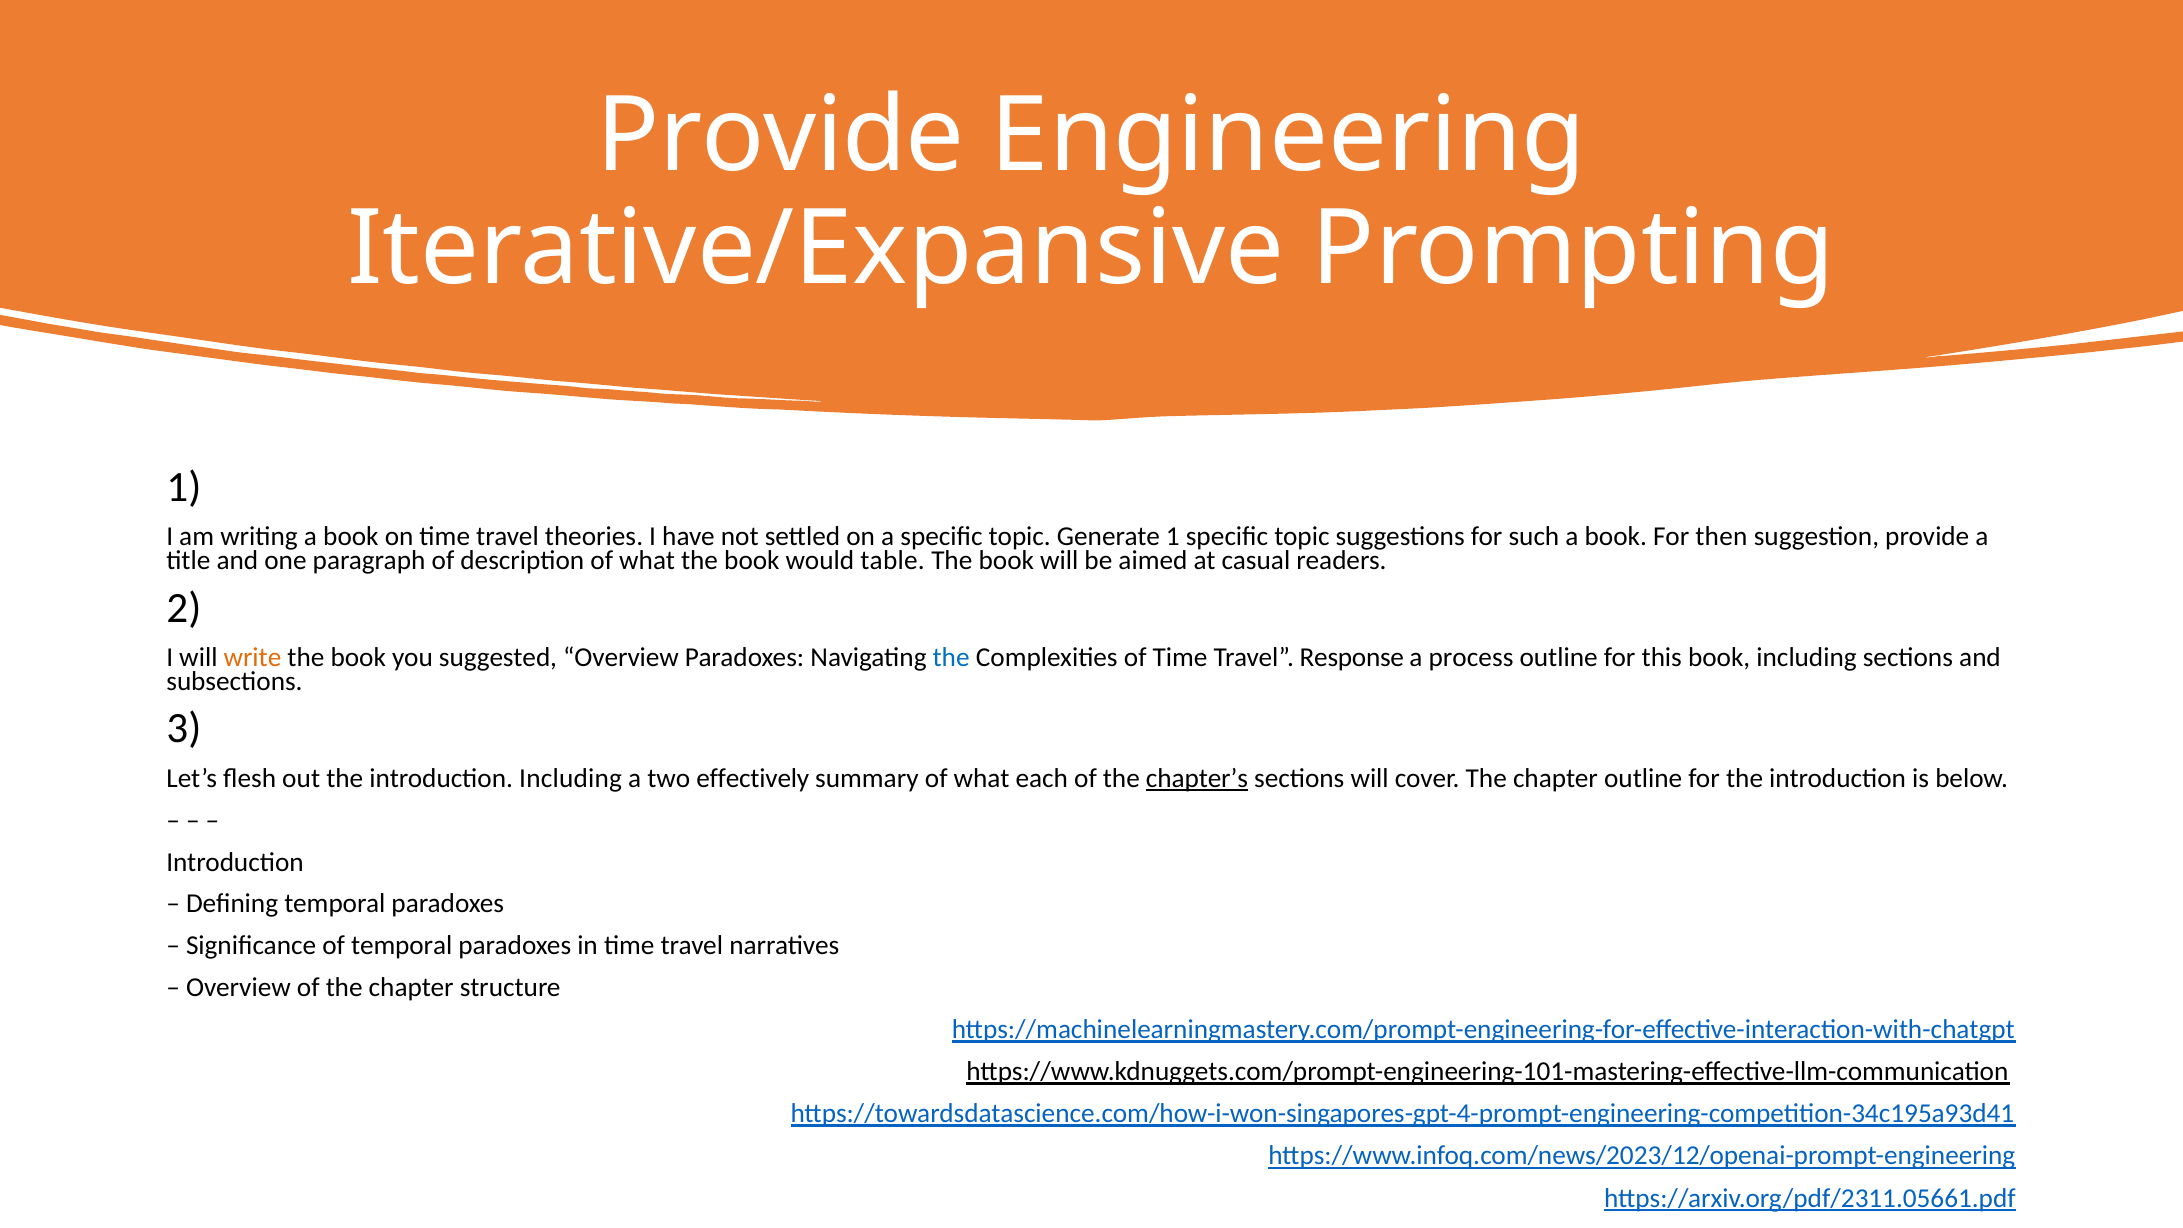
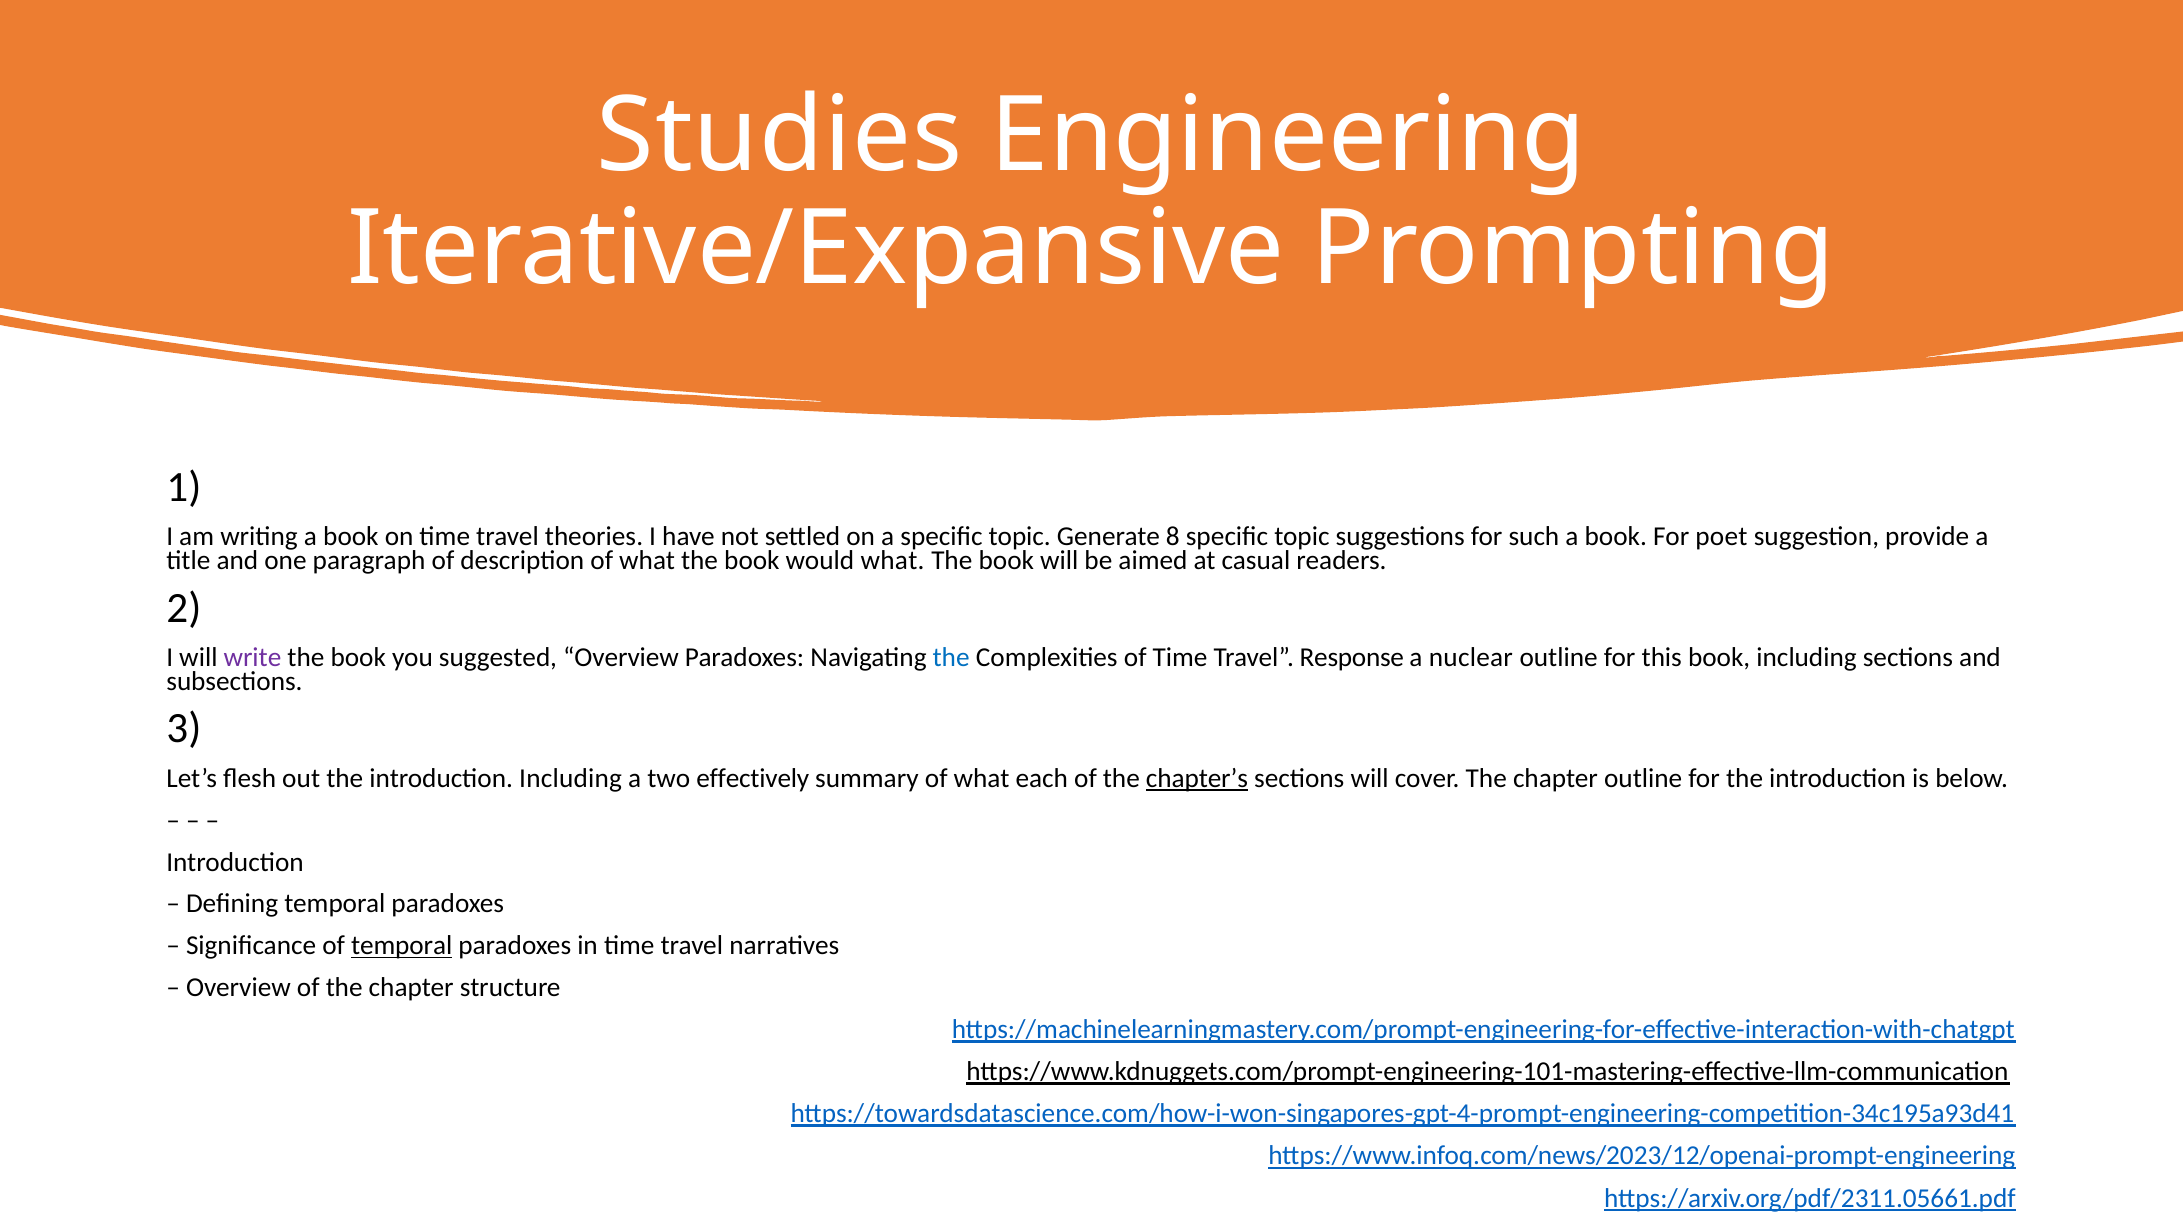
Provide at (781, 136): Provide -> Studies
Generate 1: 1 -> 8
then: then -> poet
would table: table -> what
write colour: orange -> purple
process: process -> nuclear
temporal at (402, 946) underline: none -> present
